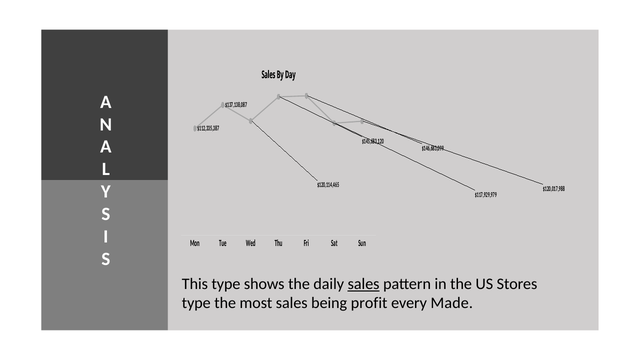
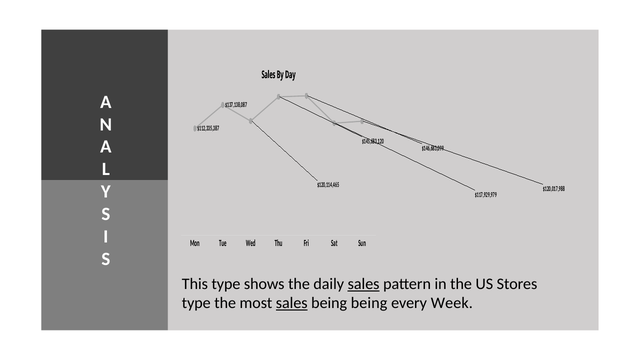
sales at (292, 303) underline: none -> present
being profit: profit -> being
Made: Made -> Week
